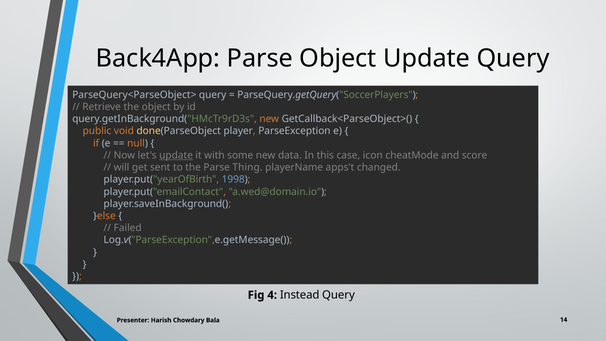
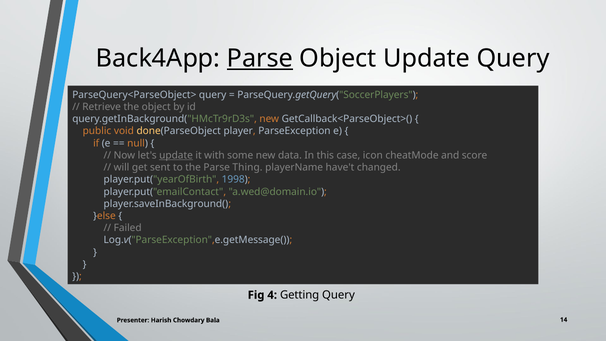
Parse at (260, 59) underline: none -> present
apps't: apps't -> have't
Instead: Instead -> Getting
